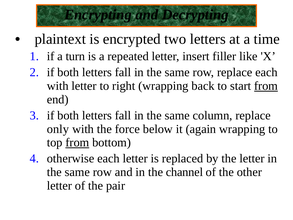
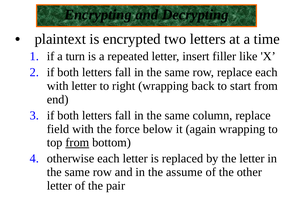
from at (266, 86) underline: present -> none
only: only -> field
channel: channel -> assume
